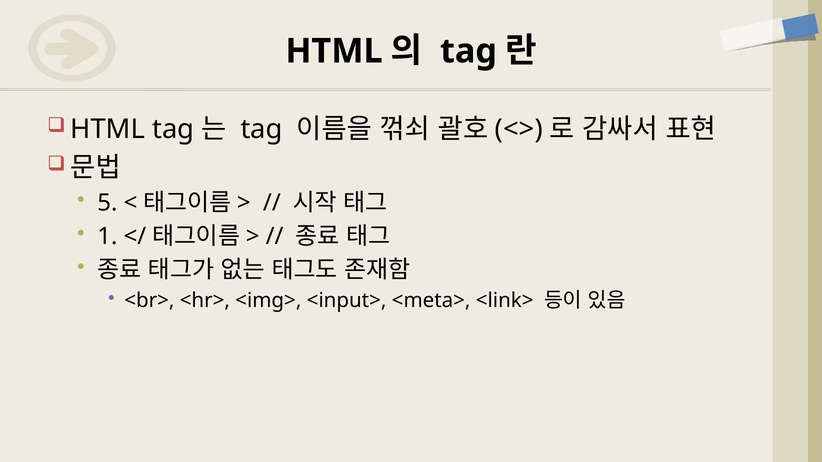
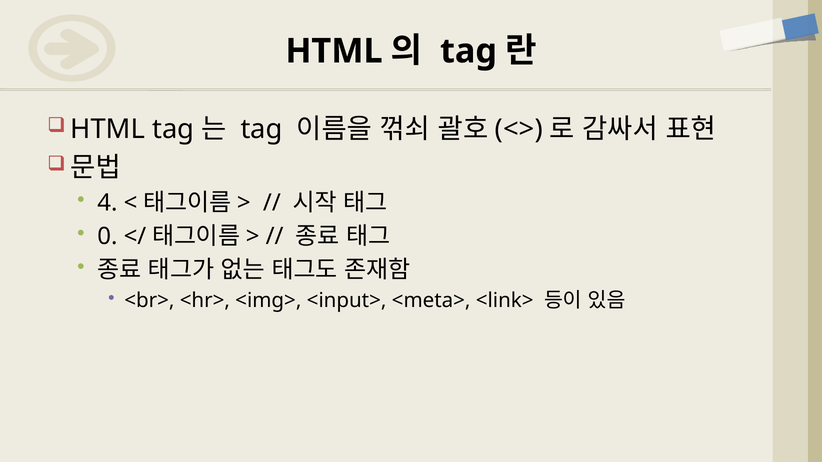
5: 5 -> 4
1: 1 -> 0
